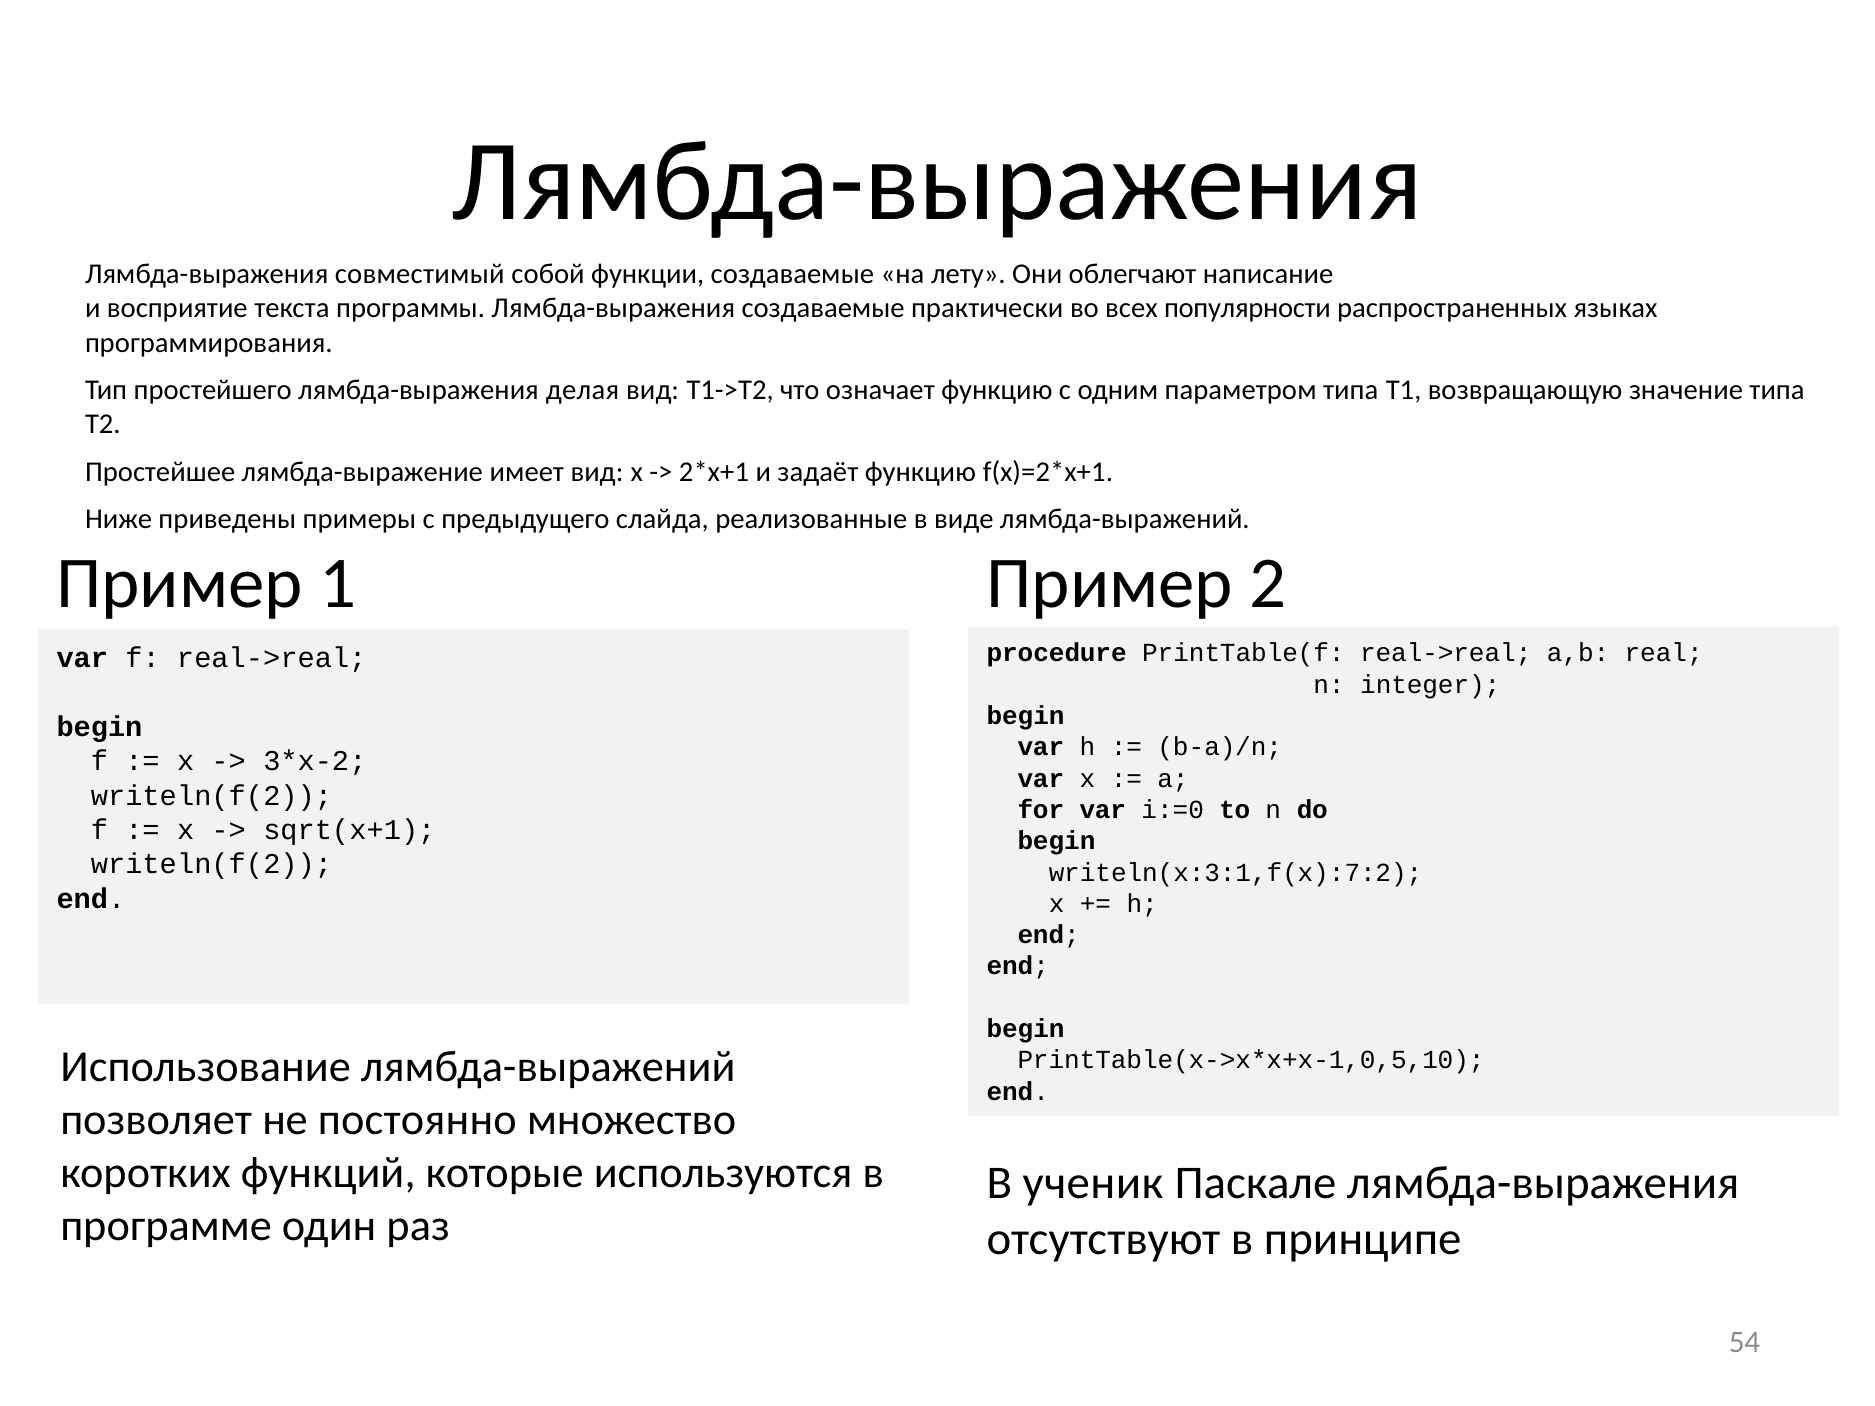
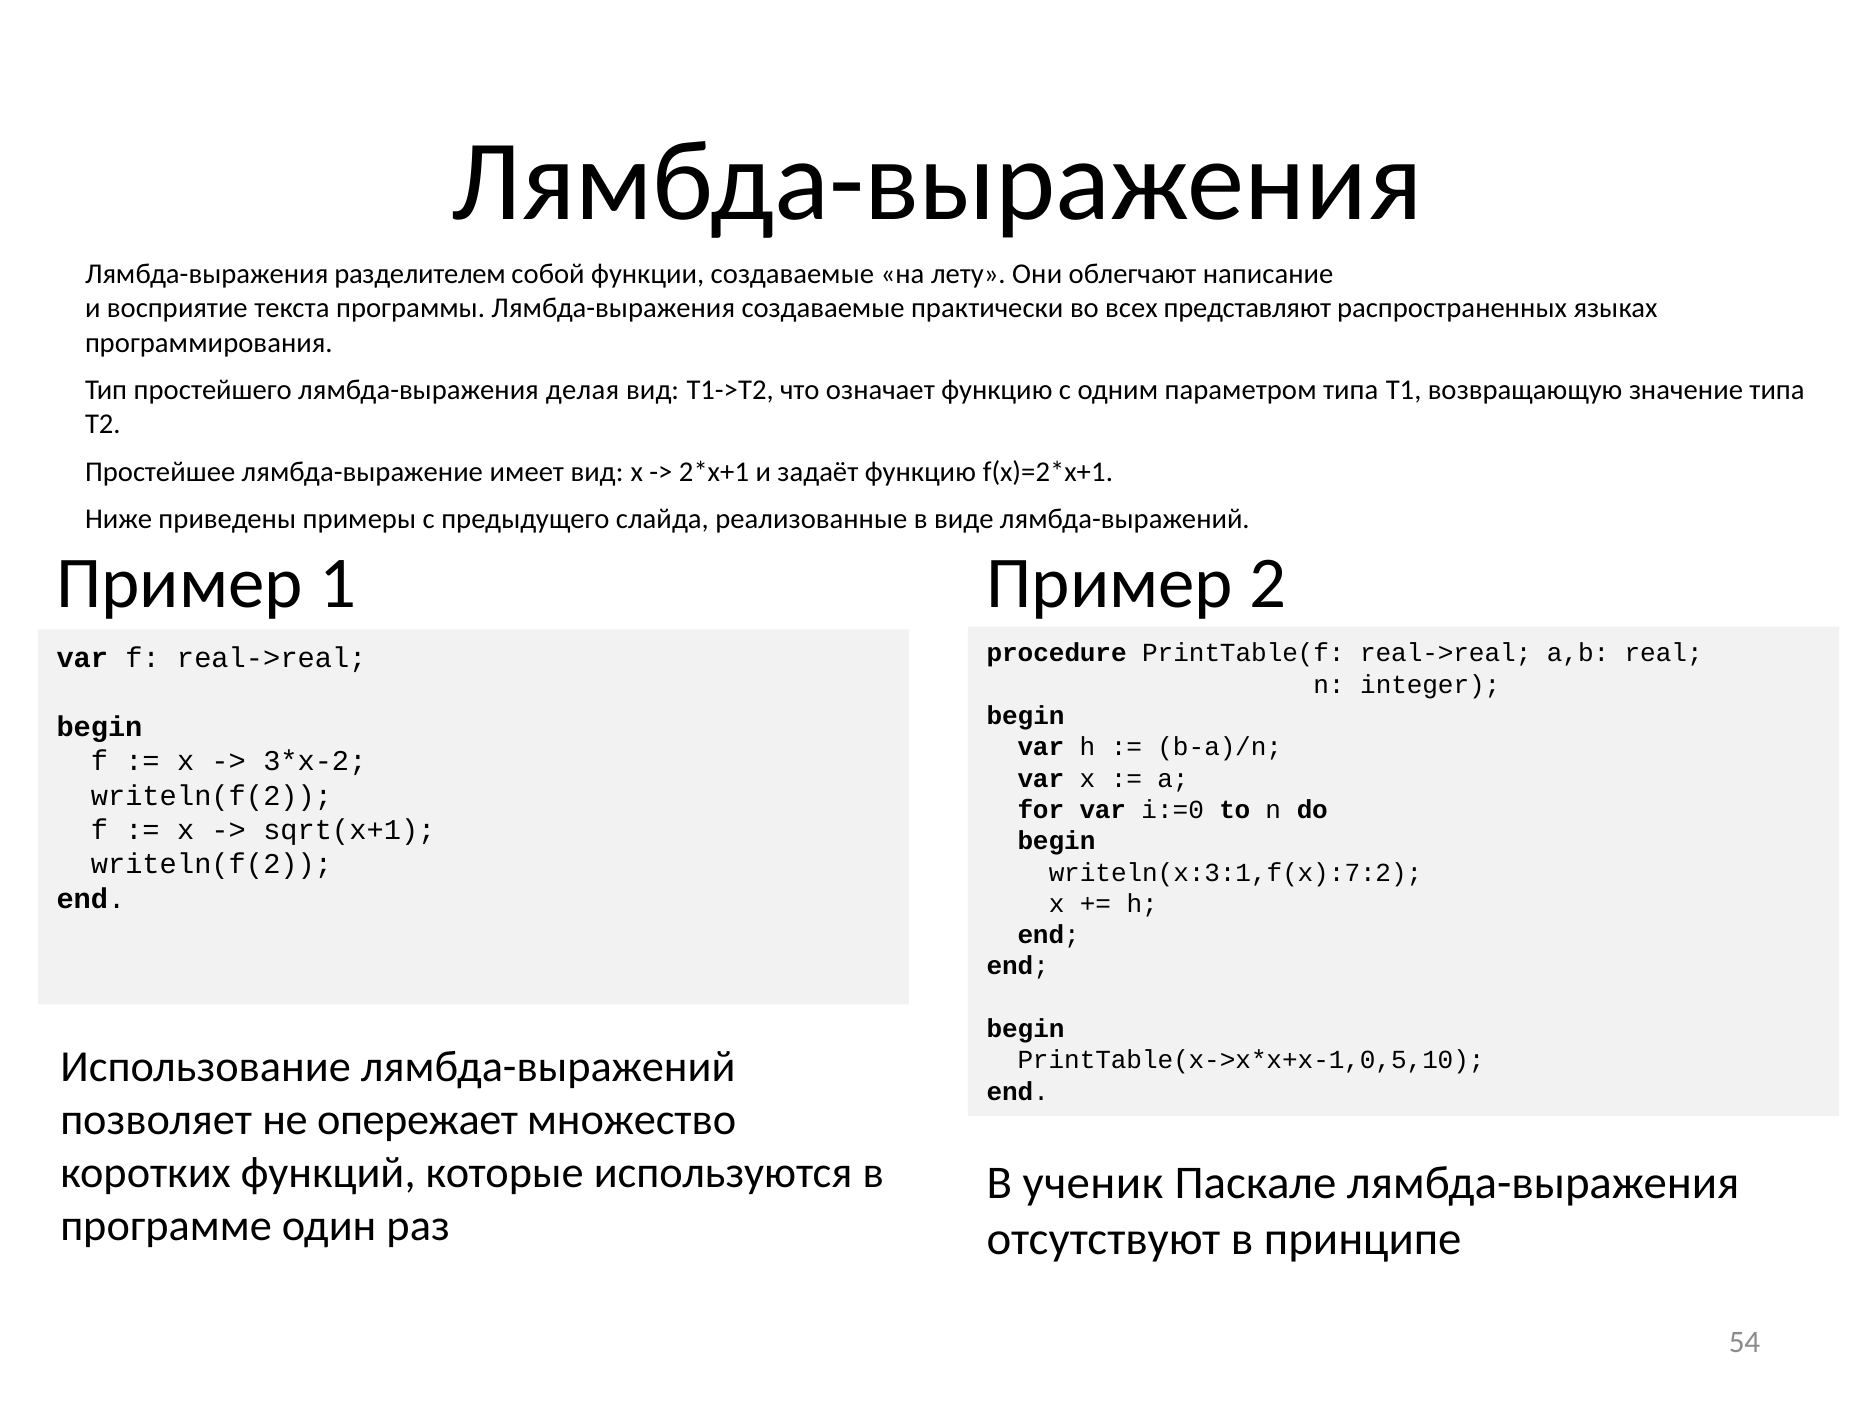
совместимый: совместимый -> разделителем
популярности: популярности -> представляют
постоянно: постоянно -> опережает
